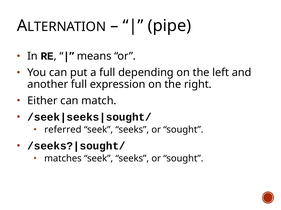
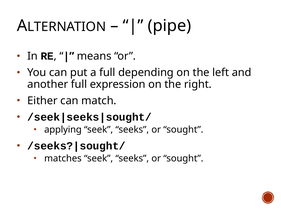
referred: referred -> applying
